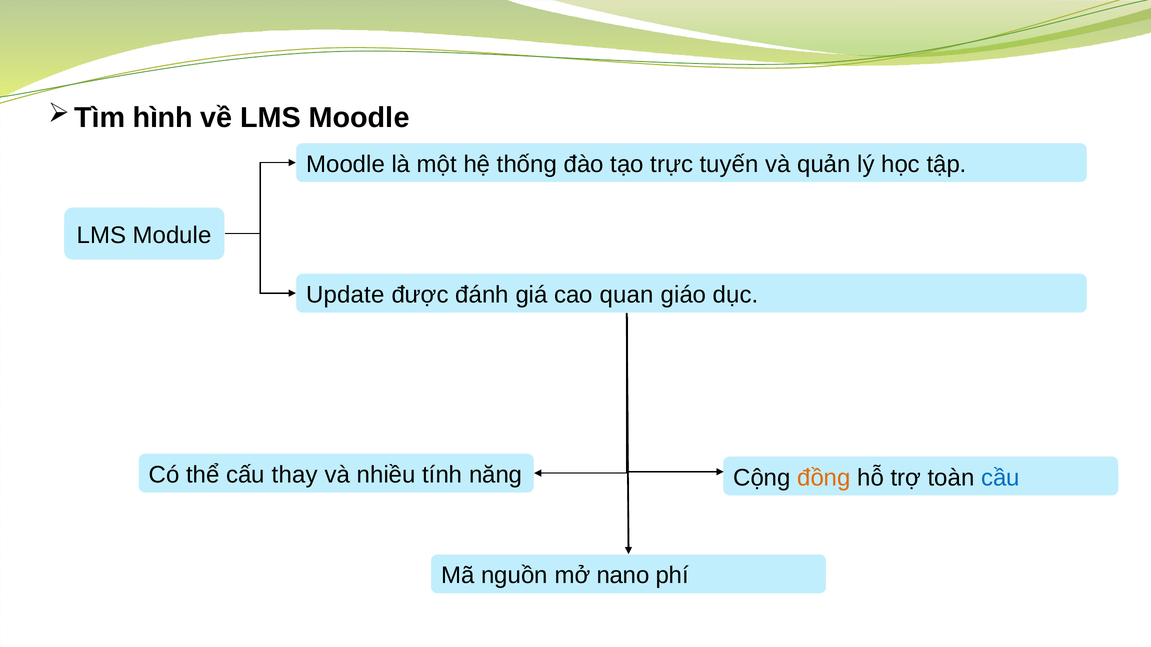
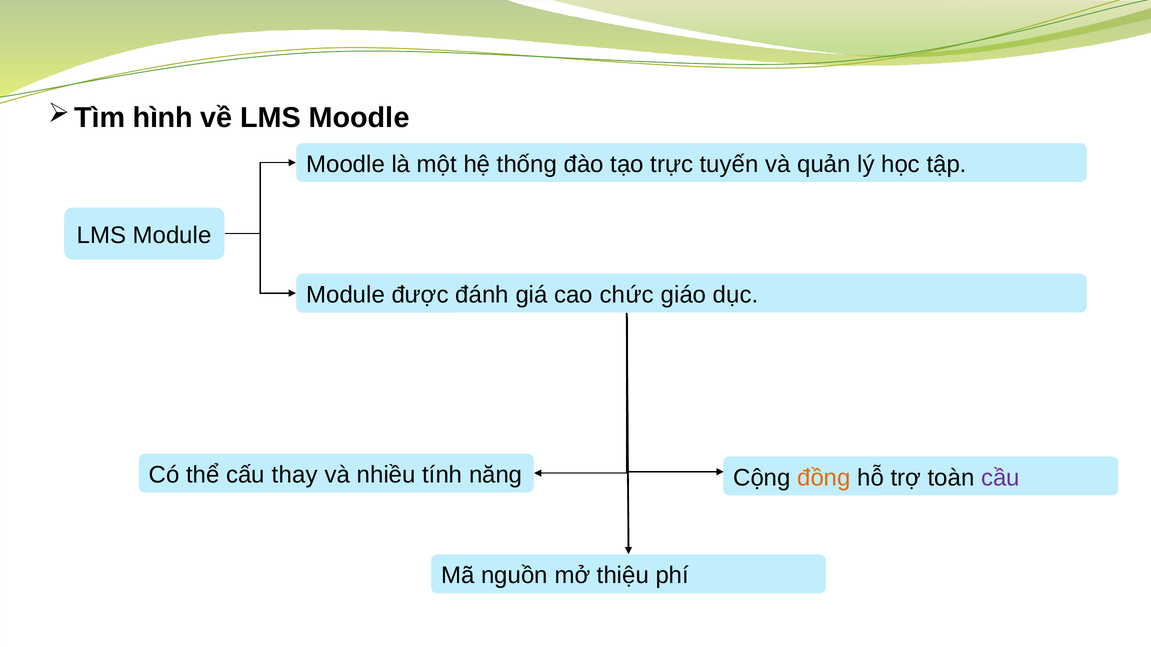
Update at (345, 295): Update -> Module
quan: quan -> chức
cầu colour: blue -> purple
nano: nano -> thiệu
